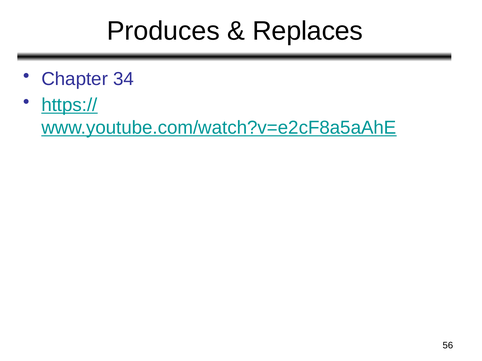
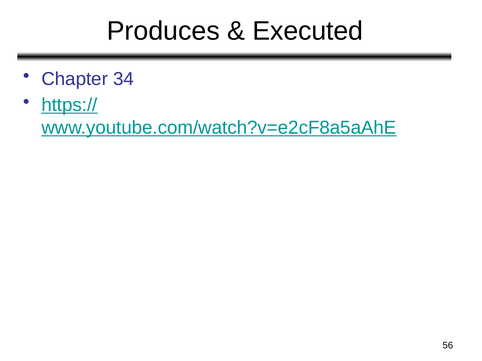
Replaces: Replaces -> Executed
